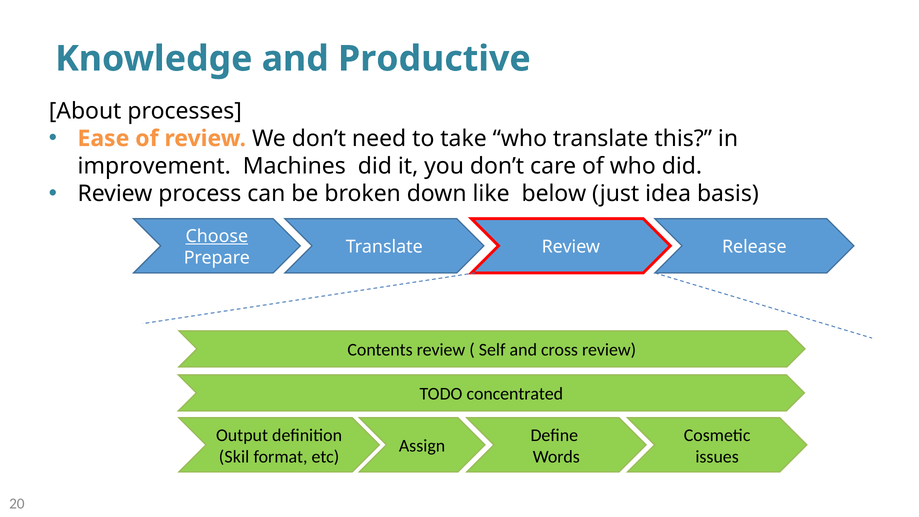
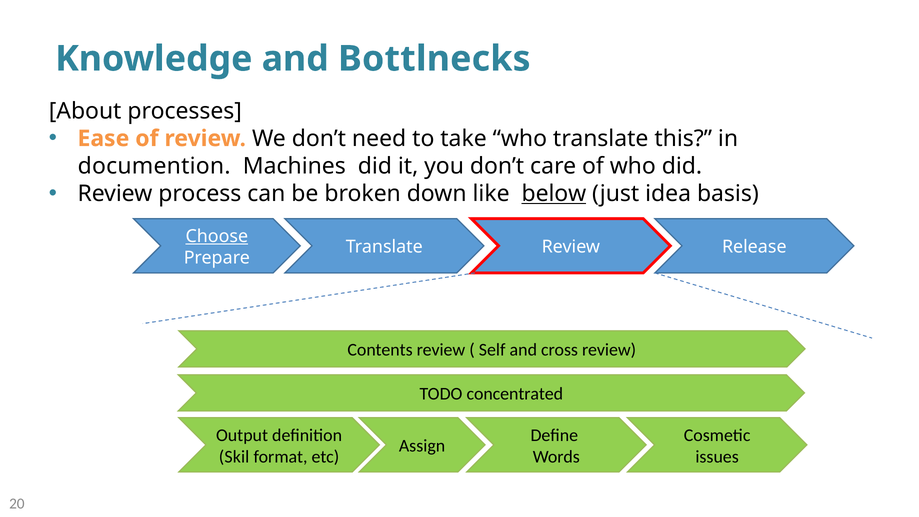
Productive: Productive -> Bottlnecks
improvement: improvement -> documention
below underline: none -> present
